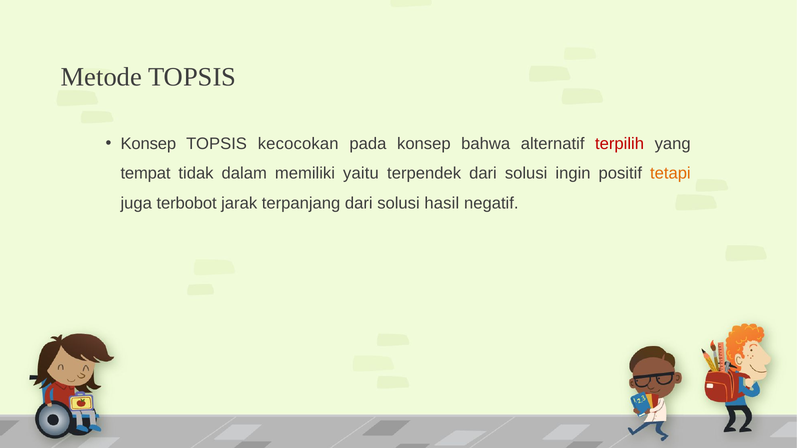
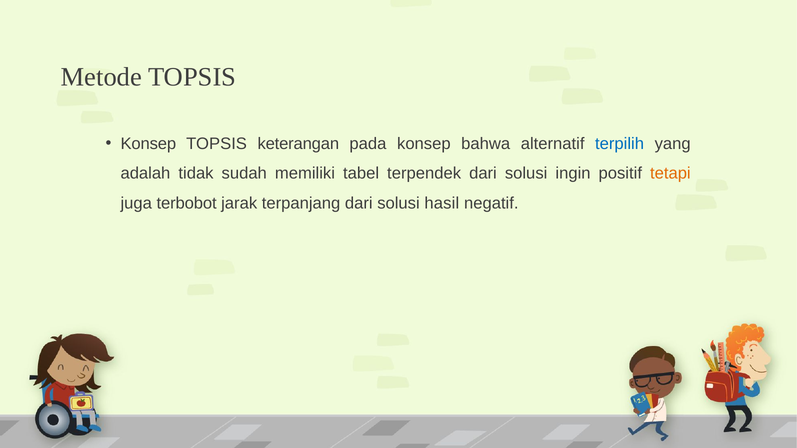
kecocokan: kecocokan -> keterangan
terpilih colour: red -> blue
tempat: tempat -> adalah
dalam: dalam -> sudah
yaitu: yaitu -> tabel
